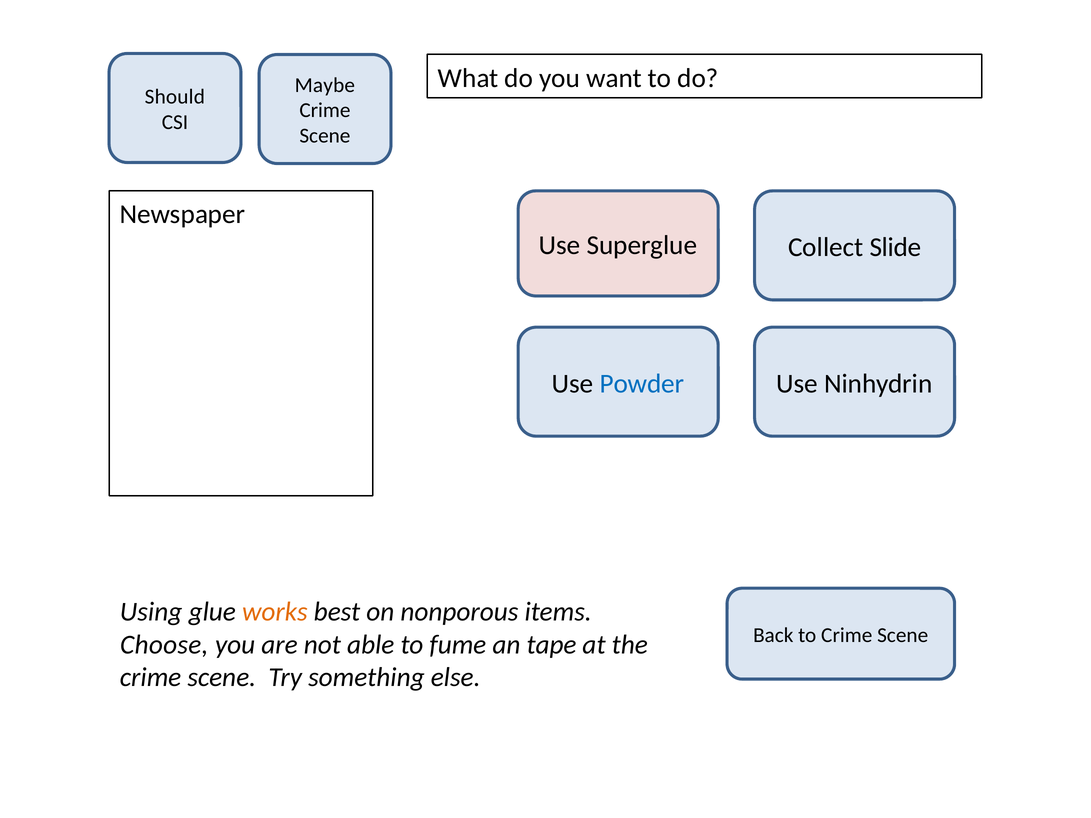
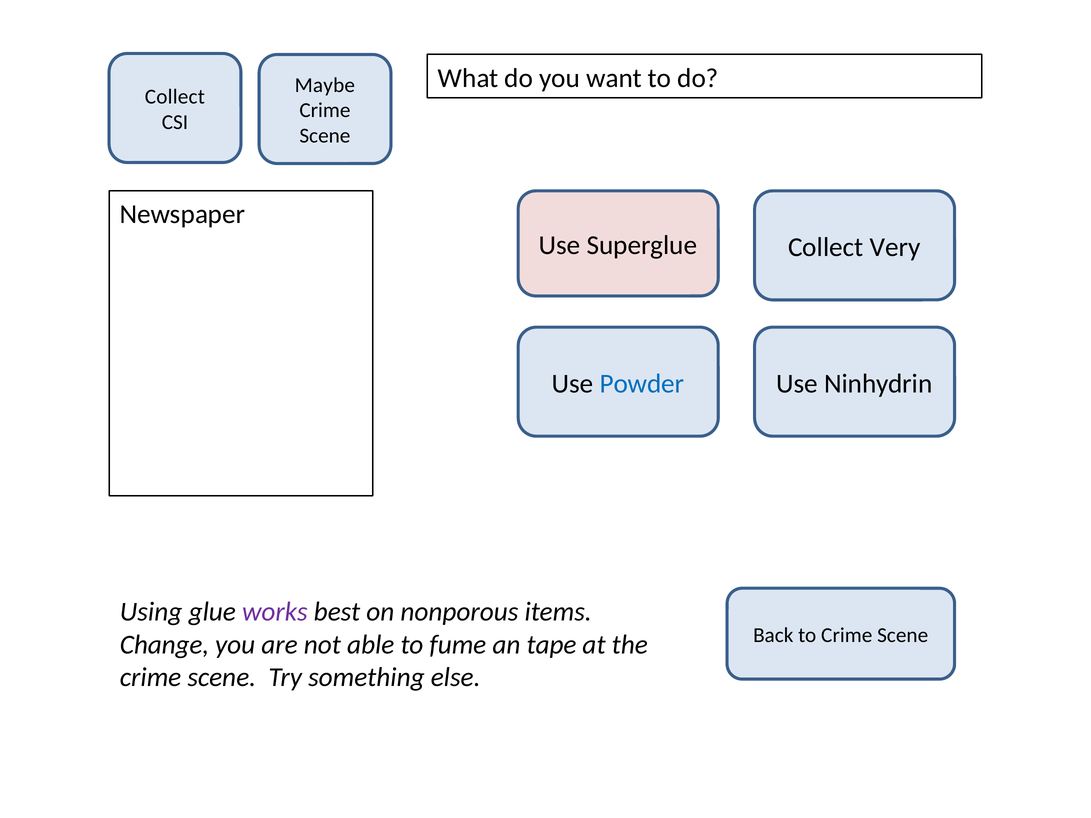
Should at (175, 97): Should -> Collect
Slide: Slide -> Very
works colour: orange -> purple
Choose: Choose -> Change
